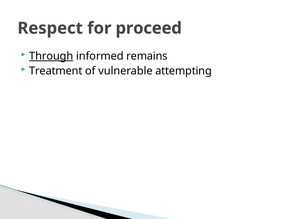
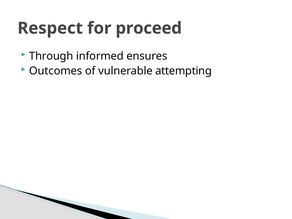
Through underline: present -> none
remains: remains -> ensures
Treatment: Treatment -> Outcomes
